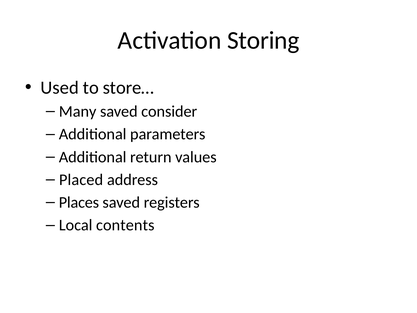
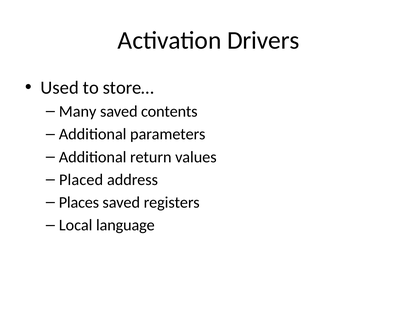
Storing: Storing -> Drivers
consider: consider -> contents
contents: contents -> language
